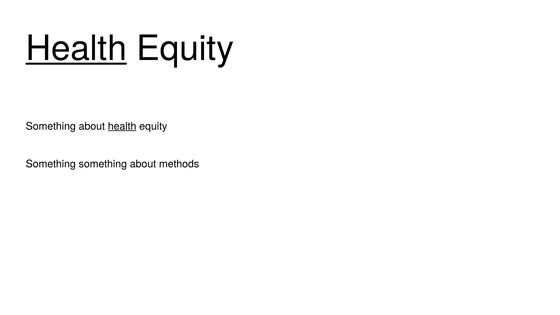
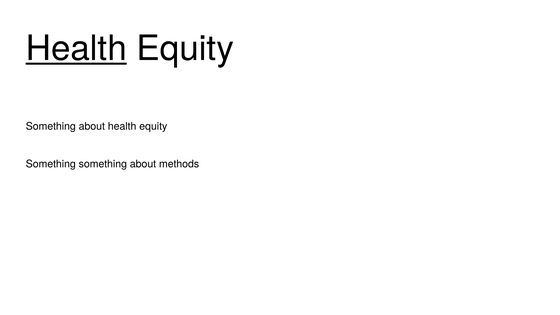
health at (122, 126) underline: present -> none
